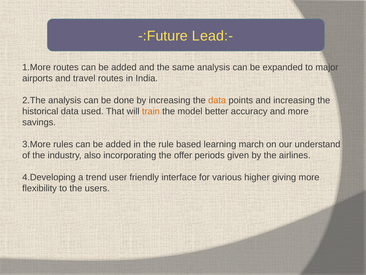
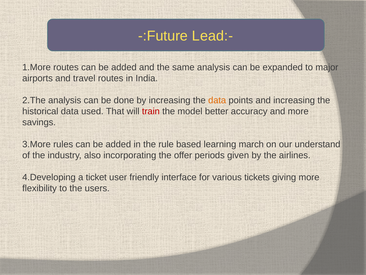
train colour: orange -> red
trend: trend -> ticket
higher: higher -> tickets
